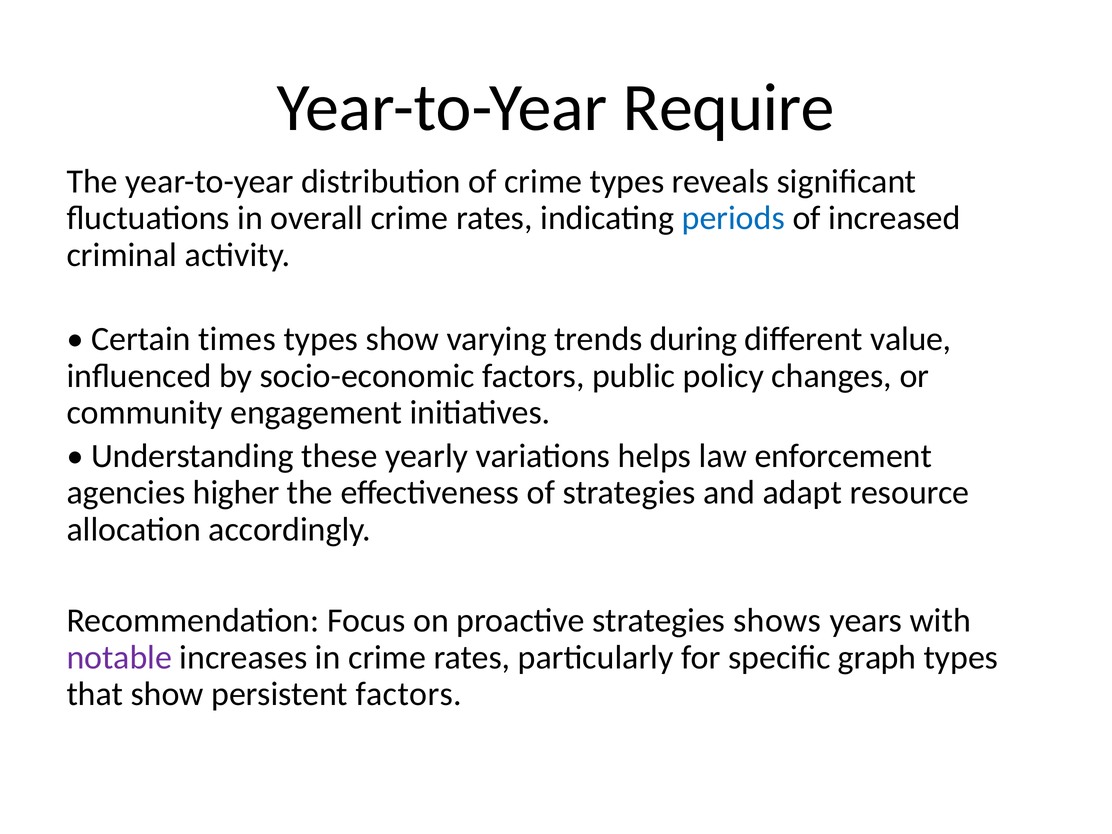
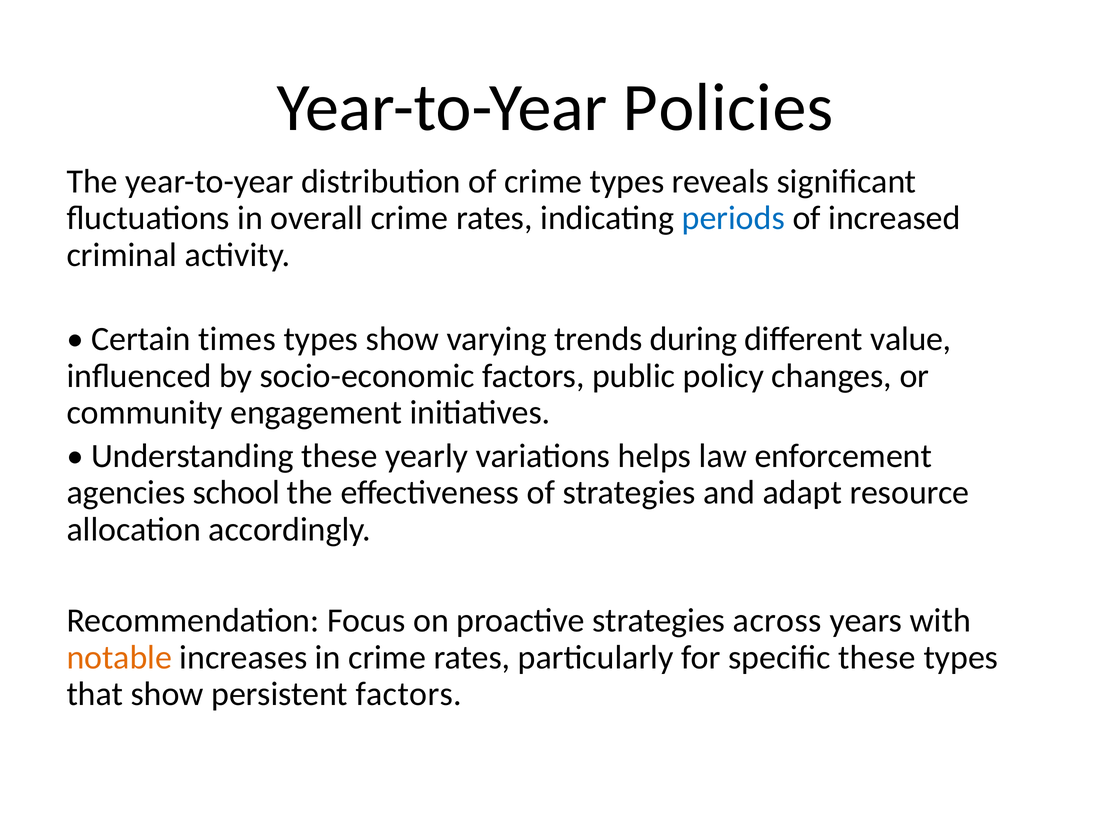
Require: Require -> Policies
higher: higher -> school
shows: shows -> across
notable colour: purple -> orange
specific graph: graph -> these
